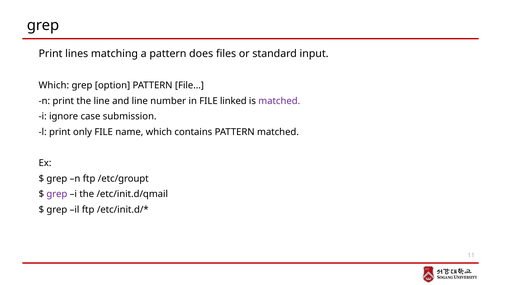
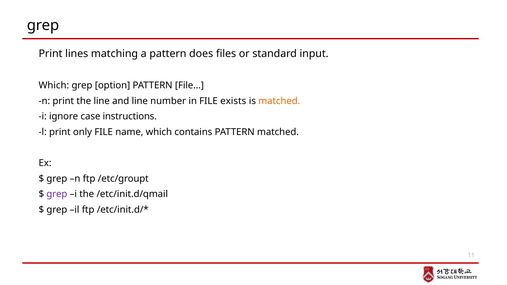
linked: linked -> exists
matched at (279, 101) colour: purple -> orange
submission: submission -> instructions
